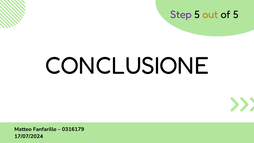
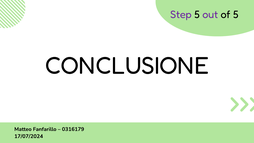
out colour: orange -> purple
